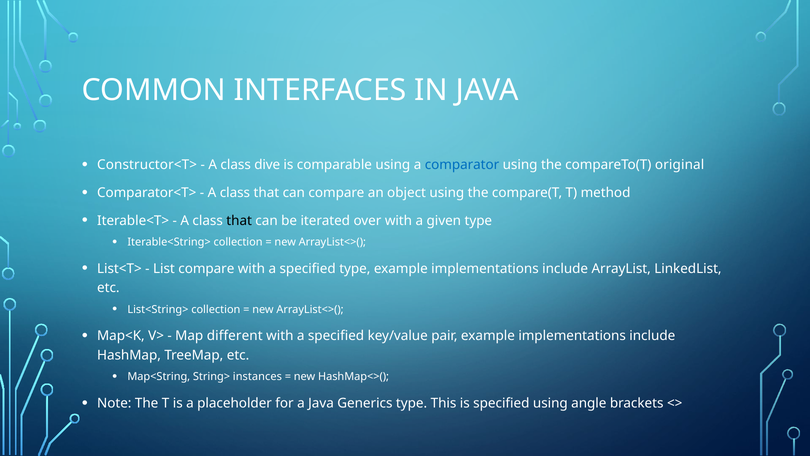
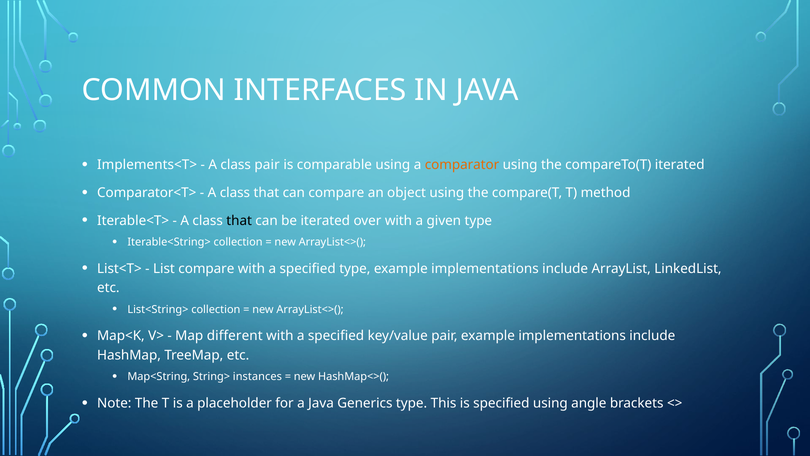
Constructor<T>: Constructor<T> -> Implements<T>
class dive: dive -> pair
comparator colour: blue -> orange
compareTo(T original: original -> iterated
